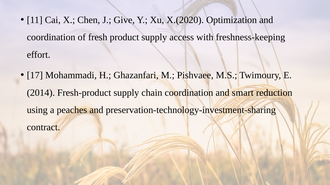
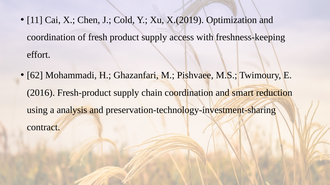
Give: Give -> Cold
X.(2020: X.(2020 -> X.(2019
17: 17 -> 62
2014: 2014 -> 2016
peaches: peaches -> analysis
